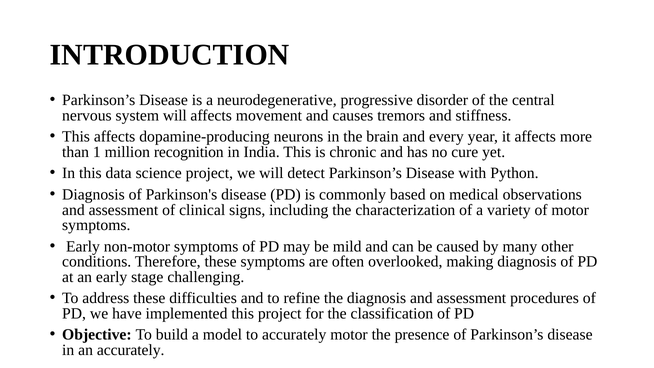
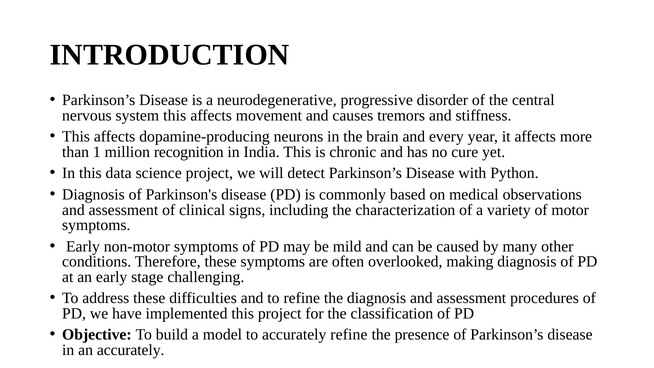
system will: will -> this
accurately motor: motor -> refine
